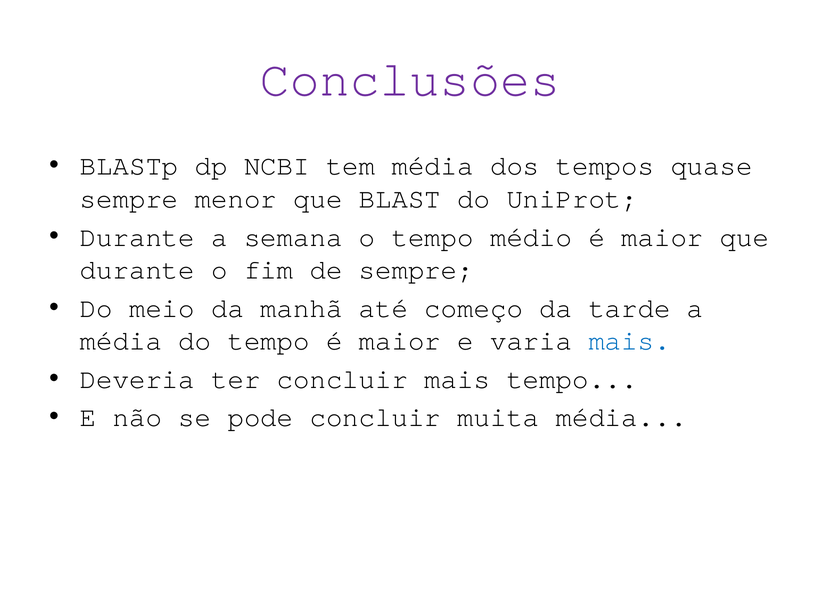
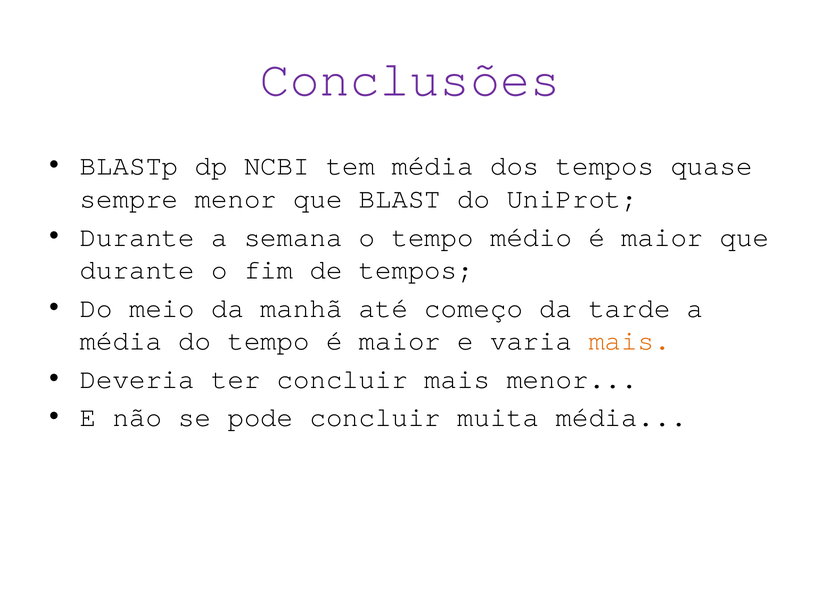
de sempre: sempre -> tempos
mais at (630, 341) colour: blue -> orange
mais tempo: tempo -> menor
